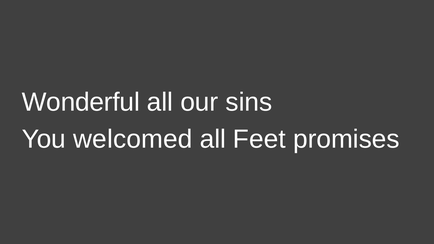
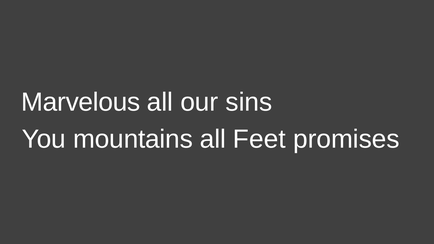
Wonderful: Wonderful -> Marvelous
welcomed: welcomed -> mountains
